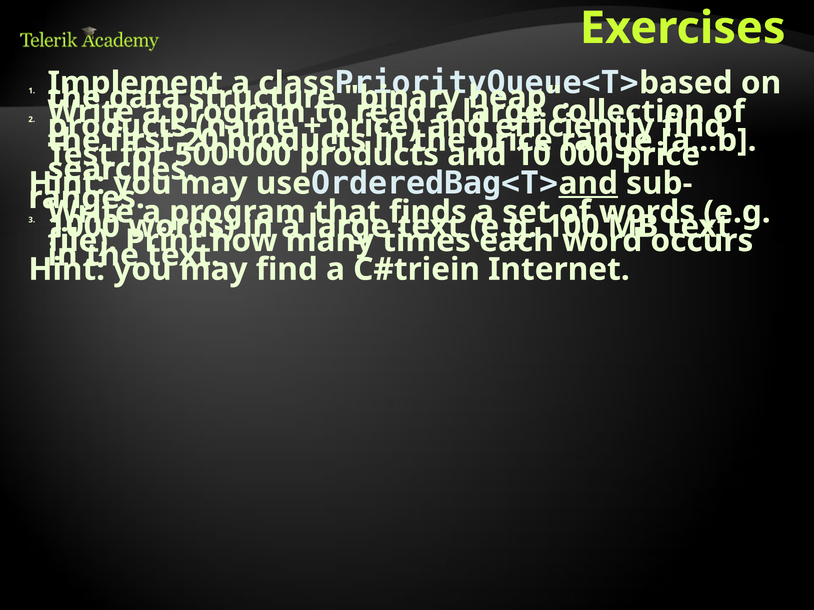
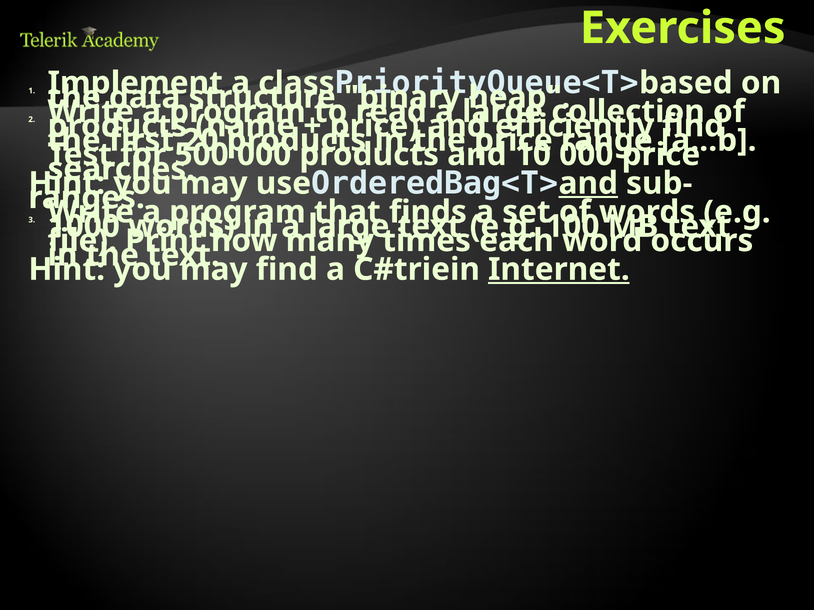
Internet underline: none -> present
